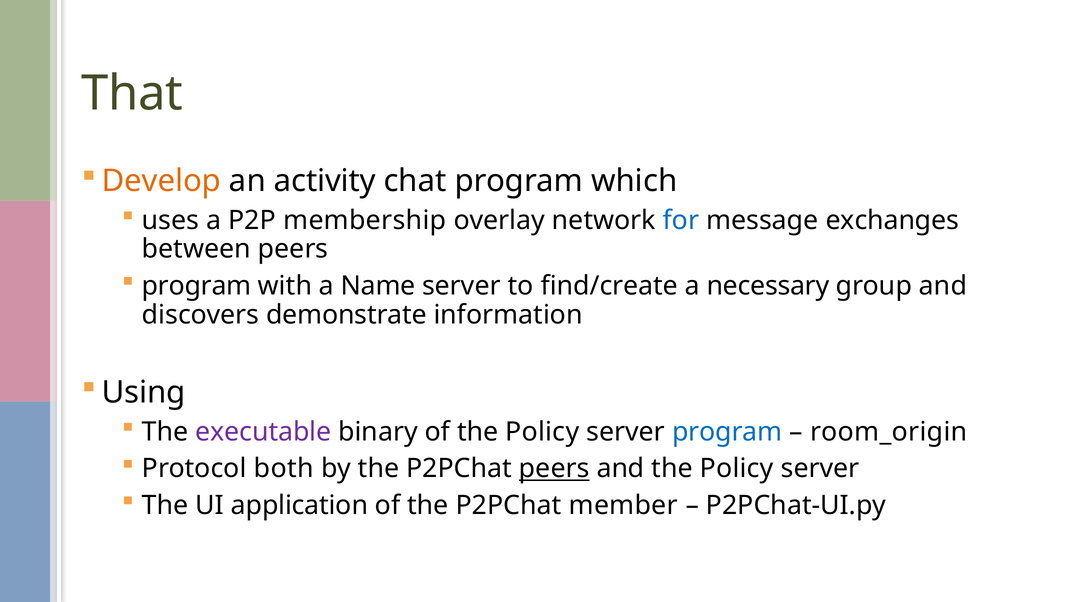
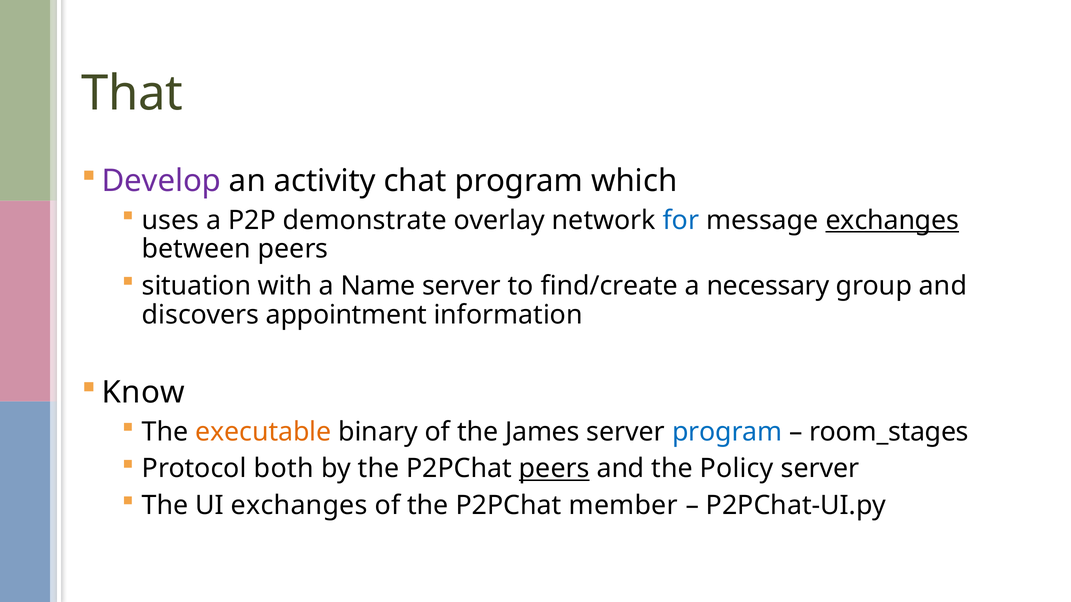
Develop colour: orange -> purple
membership: membership -> demonstrate
exchanges at (892, 220) underline: none -> present
program at (197, 286): program -> situation
demonstrate: demonstrate -> appointment
Using: Using -> Know
executable colour: purple -> orange
of the Policy: Policy -> James
room_origin: room_origin -> room_stages
UI application: application -> exchanges
